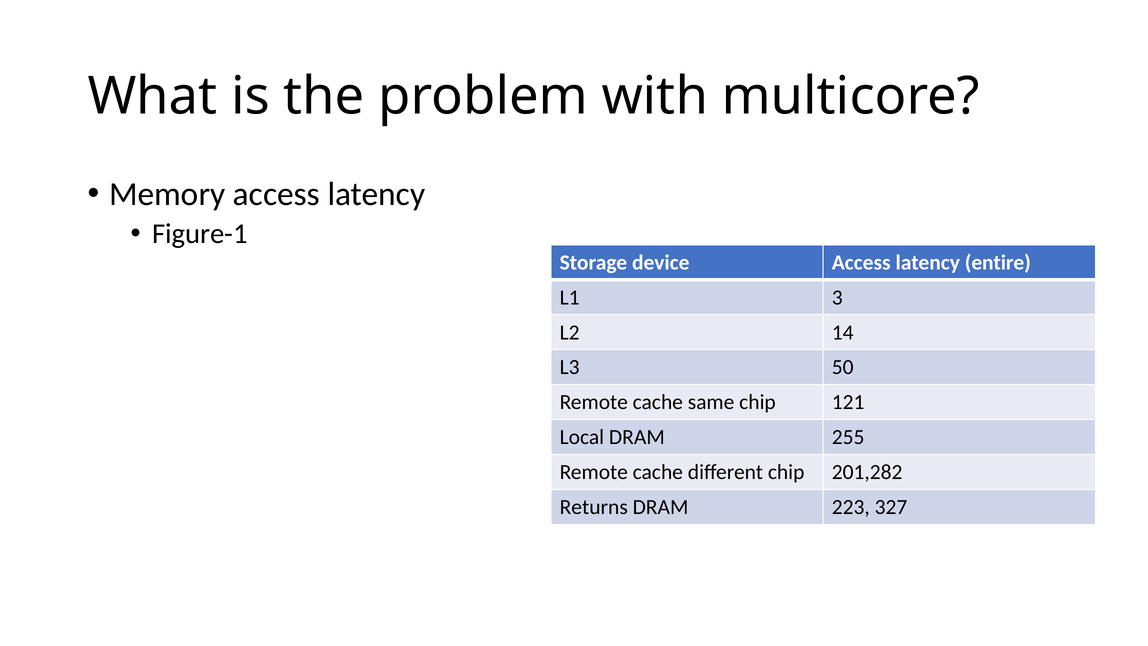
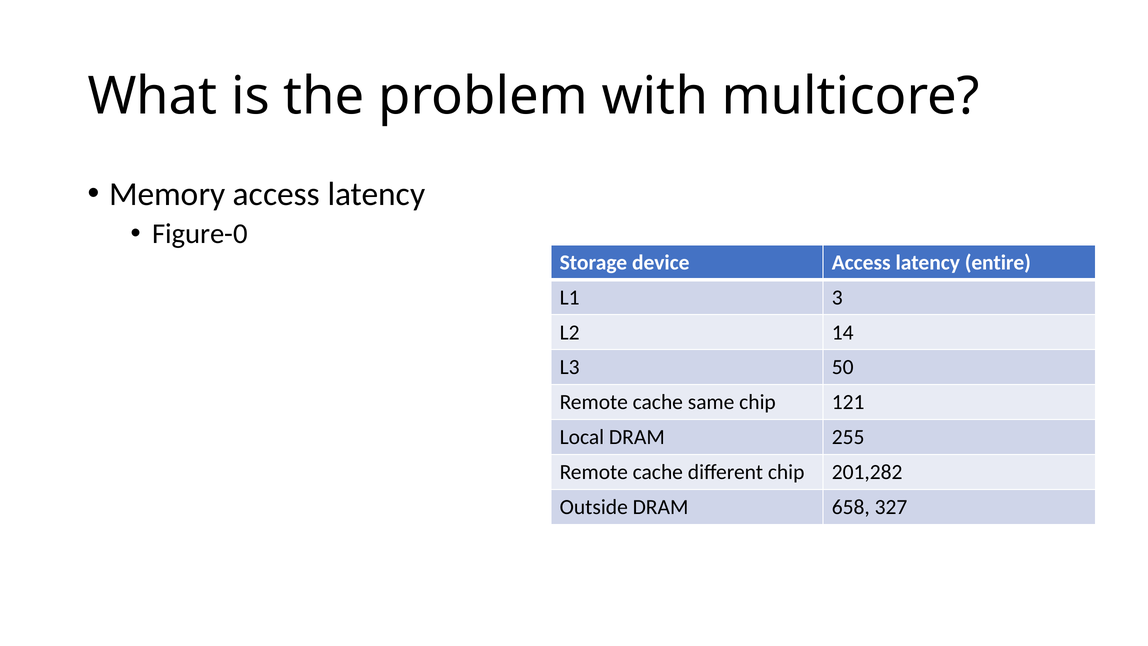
Figure-1: Figure-1 -> Figure-0
Returns: Returns -> Outside
223: 223 -> 658
